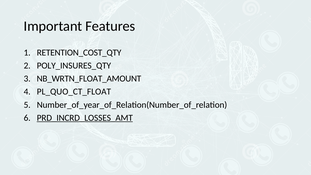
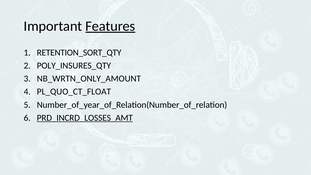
Features underline: none -> present
RETENTION_COST_QTY: RETENTION_COST_QTY -> RETENTION_SORT_QTY
NB_WRTN_FLOAT_AMOUNT: NB_WRTN_FLOAT_AMOUNT -> NB_WRTN_ONLY_AMOUNT
